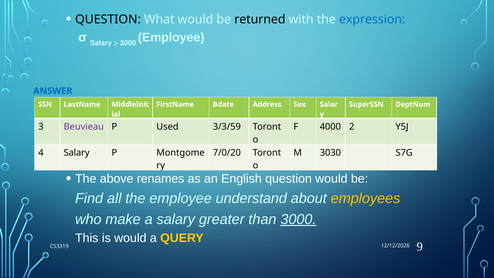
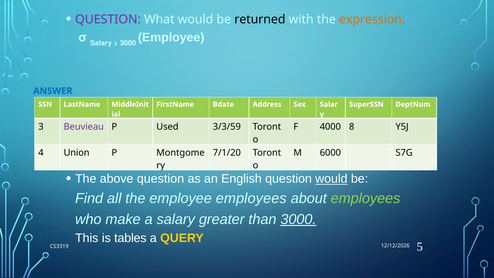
QUESTION at (108, 19) colour: black -> purple
expression colour: blue -> orange
2: 2 -> 8
4 Salary: Salary -> Union
7/0/20: 7/0/20 -> 7/1/20
3030: 3030 -> 6000
above renames: renames -> question
would at (331, 179) underline: none -> present
employee understand: understand -> employees
employees at (366, 198) colour: yellow -> light green
is would: would -> tables
9: 9 -> 5
